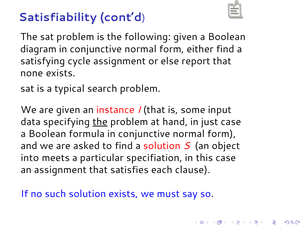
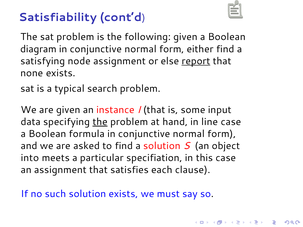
cycle: cycle -> node
report underline: none -> present
just: just -> line
